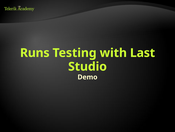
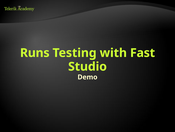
Last: Last -> Fast
